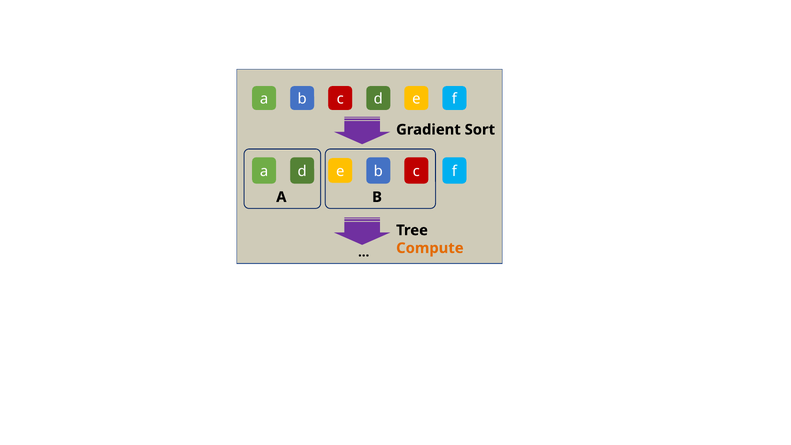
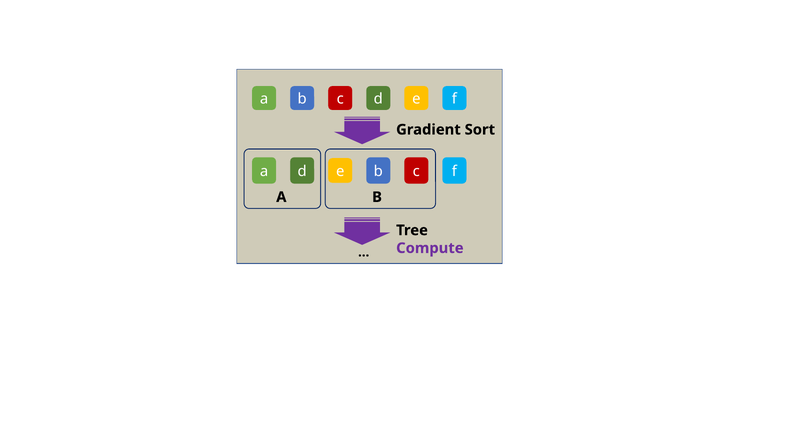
Compute colour: orange -> purple
